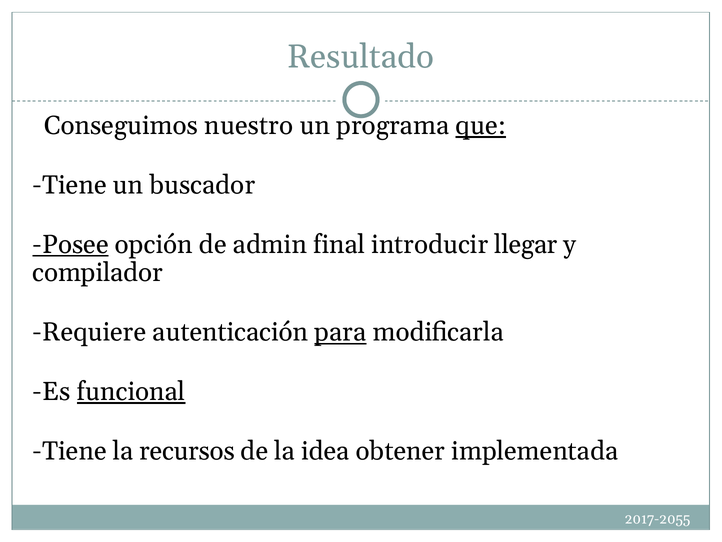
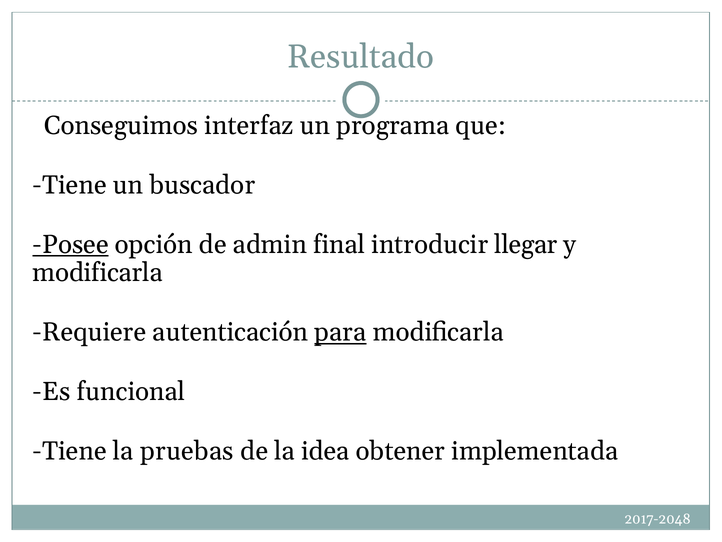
nuestro: nuestro -> interfaz
que underline: present -> none
compilador at (98, 273): compilador -> modificarla
funcional underline: present -> none
recursos: recursos -> pruebas
2017-2055: 2017-2055 -> 2017-2048
